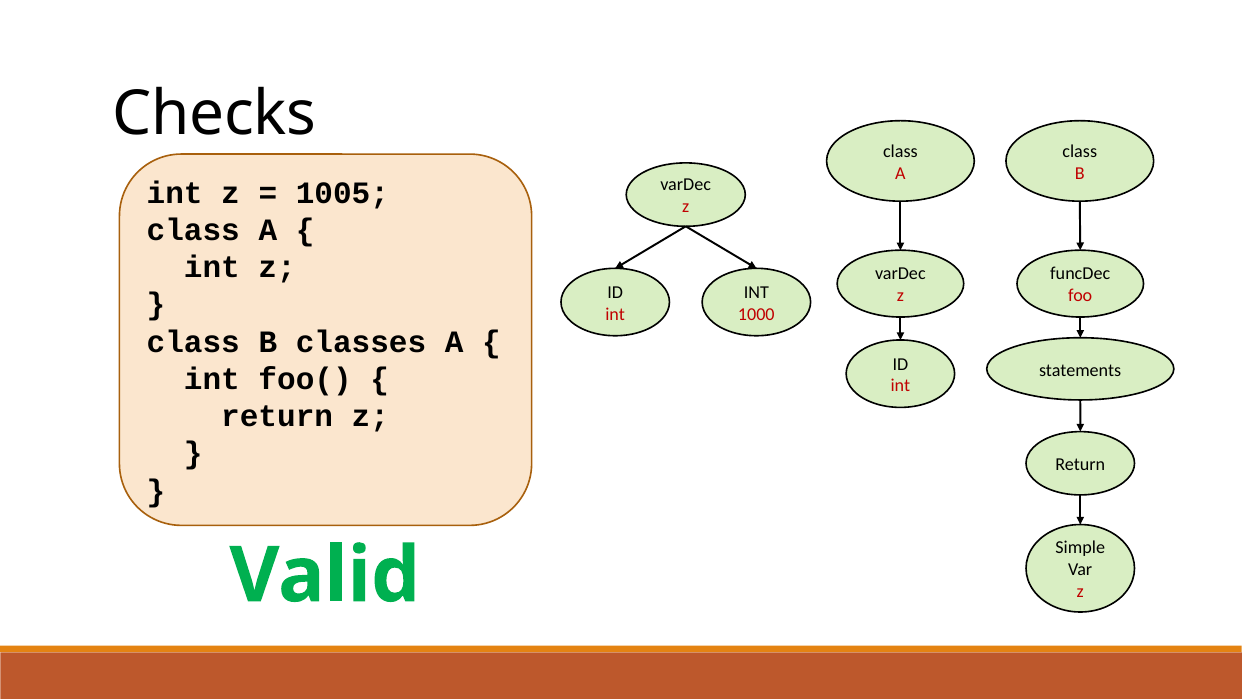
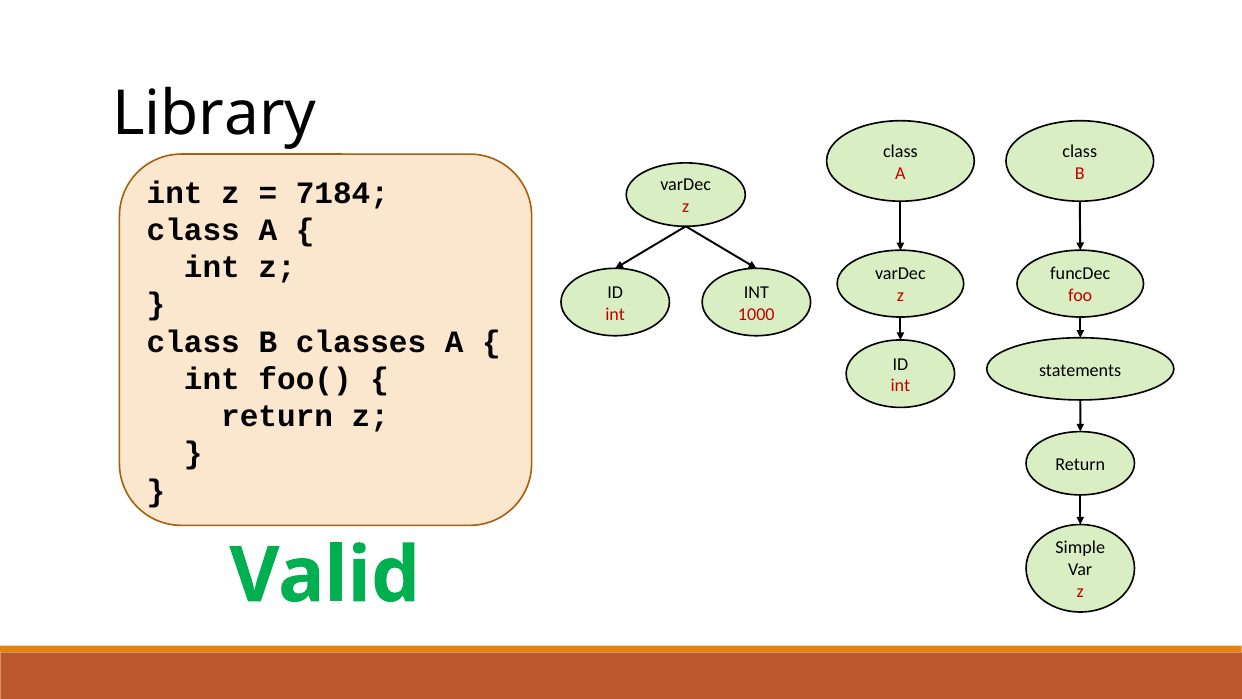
Checks: Checks -> Library
1005: 1005 -> 7184
